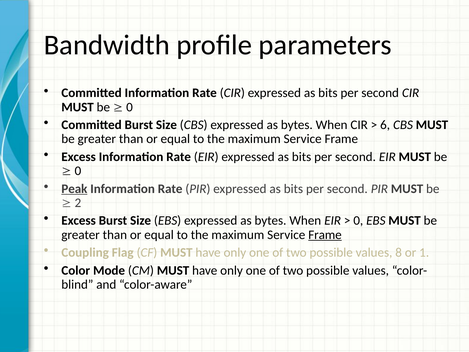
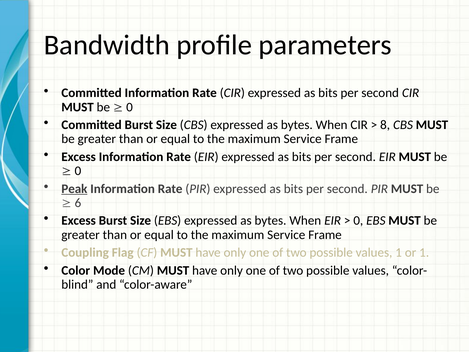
6: 6 -> 8
2: 2 -> 6
Frame at (325, 235) underline: present -> none
values 8: 8 -> 1
